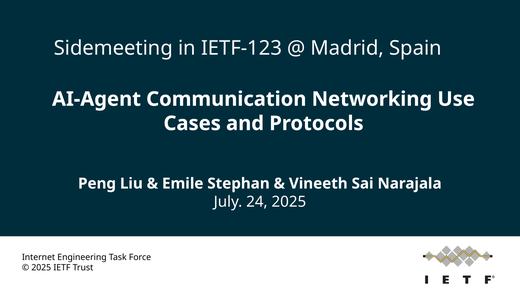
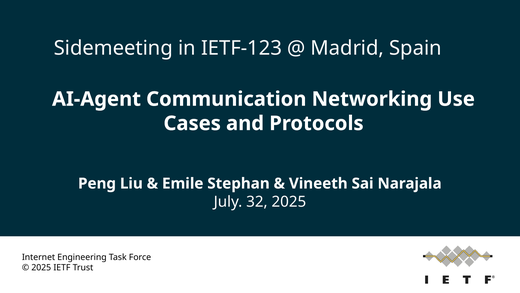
24: 24 -> 32
